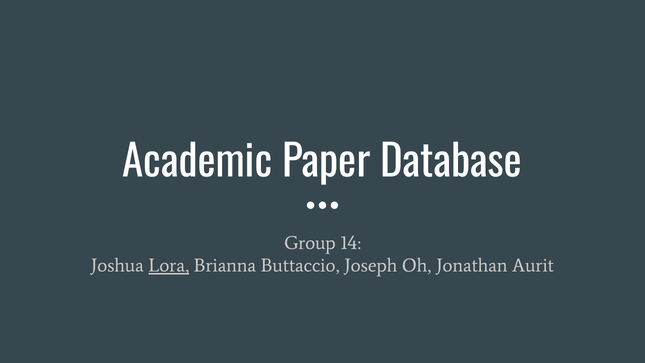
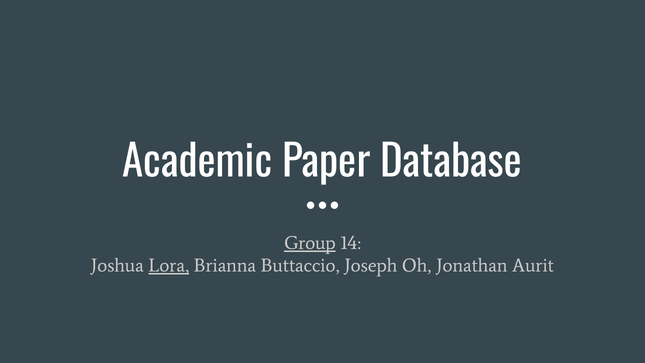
Group underline: none -> present
